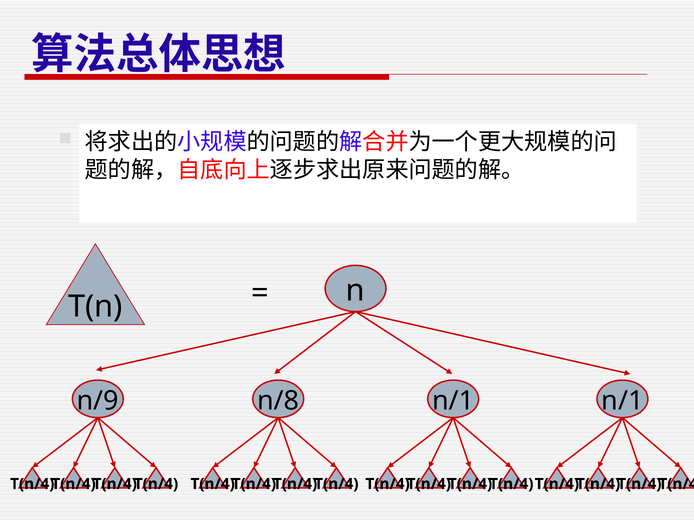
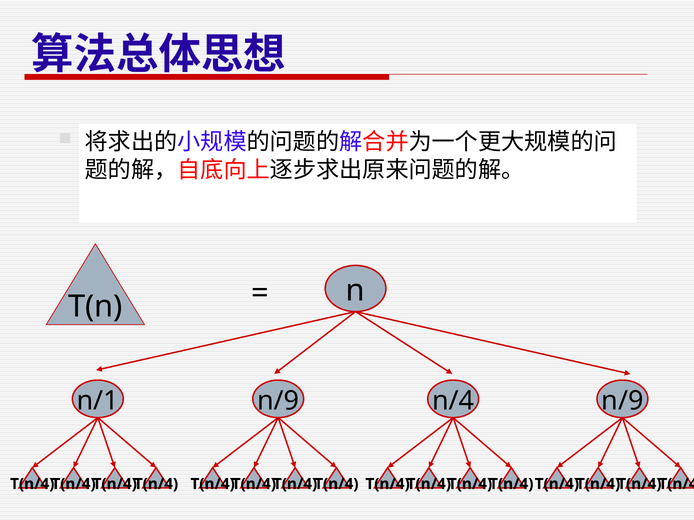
n/9: n/9 -> n/1
n/8 at (278, 401): n/8 -> n/9
n/1 at (453, 401): n/1 -> n/4
n/1 at (622, 401): n/1 -> n/9
